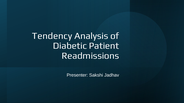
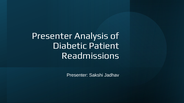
Tendency at (52, 36): Tendency -> Presenter
